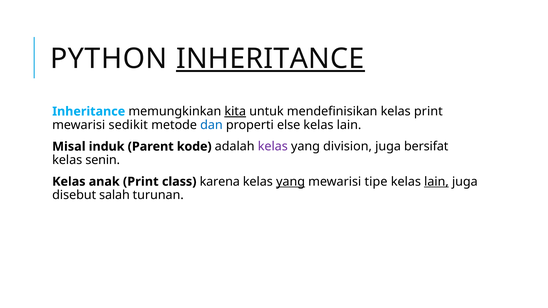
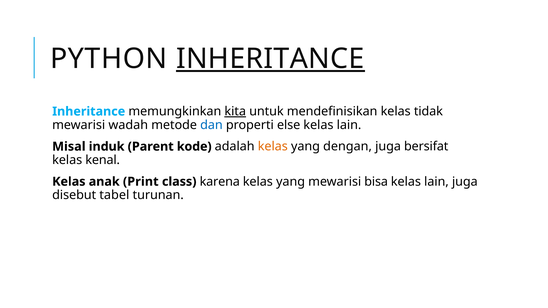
kelas print: print -> tidak
sedikit: sedikit -> wadah
kelas at (273, 147) colour: purple -> orange
division: division -> dengan
senin: senin -> kenal
yang at (291, 182) underline: present -> none
tipe: tipe -> bisa
lain at (436, 182) underline: present -> none
salah: salah -> tabel
